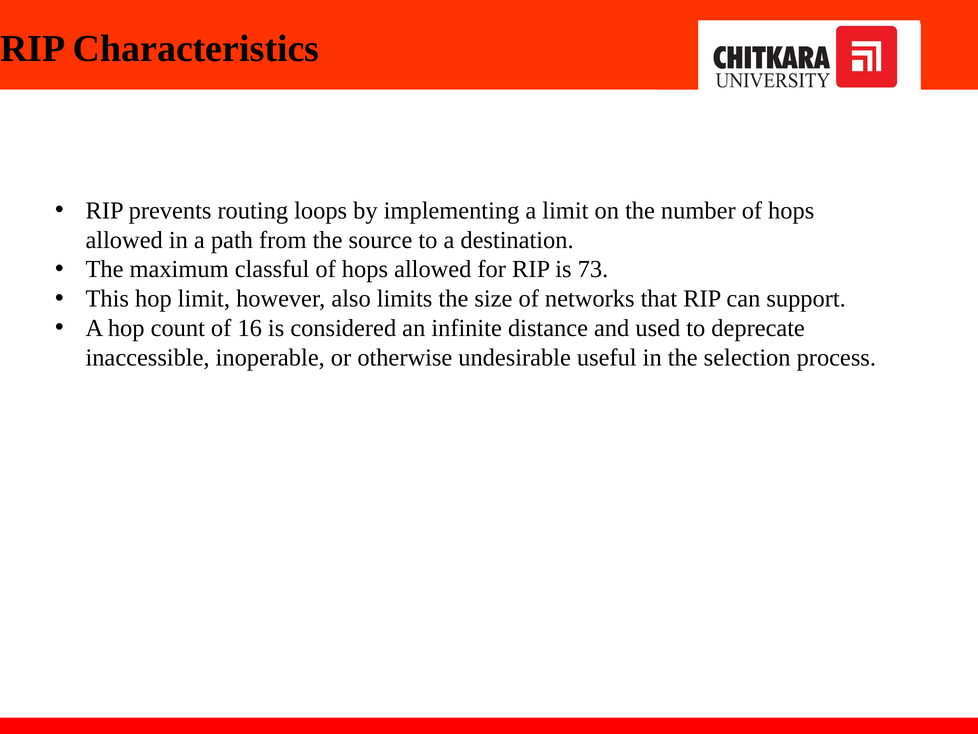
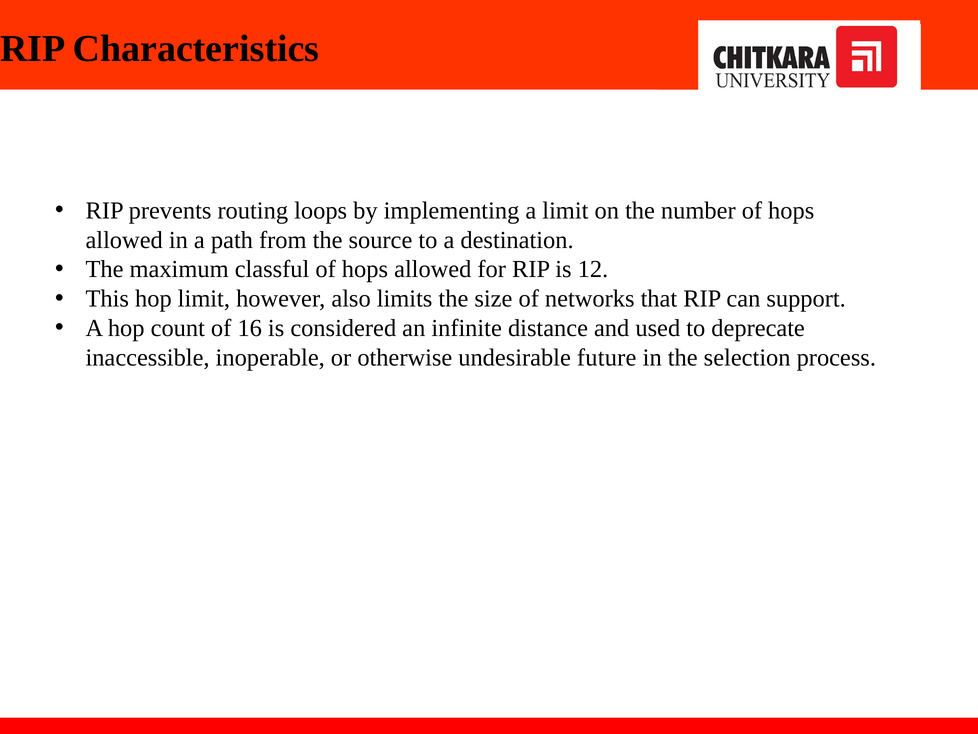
73: 73 -> 12
useful: useful -> future
